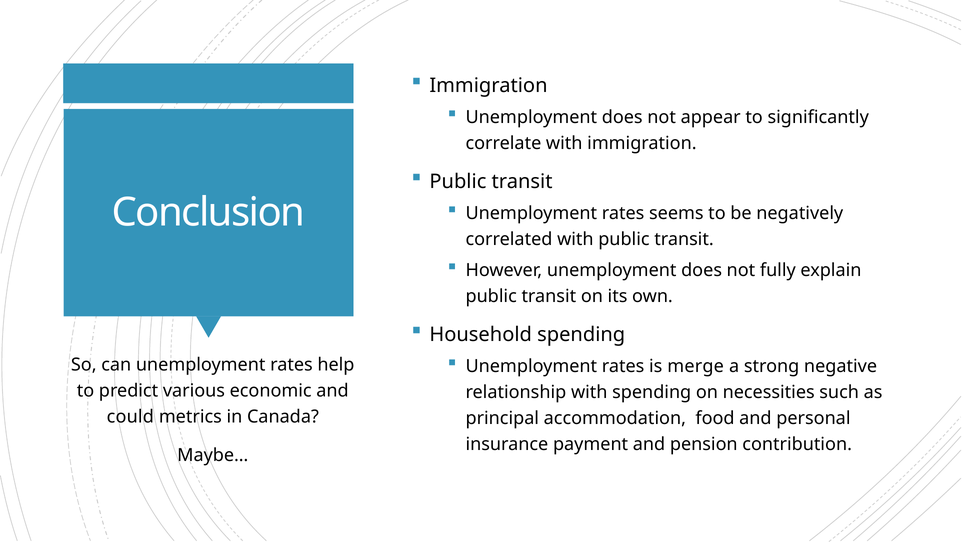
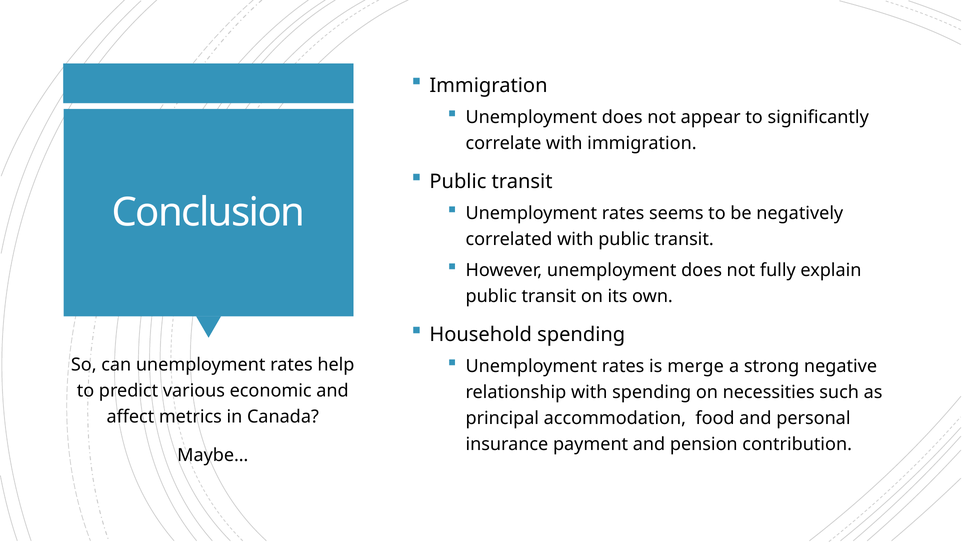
could: could -> affect
